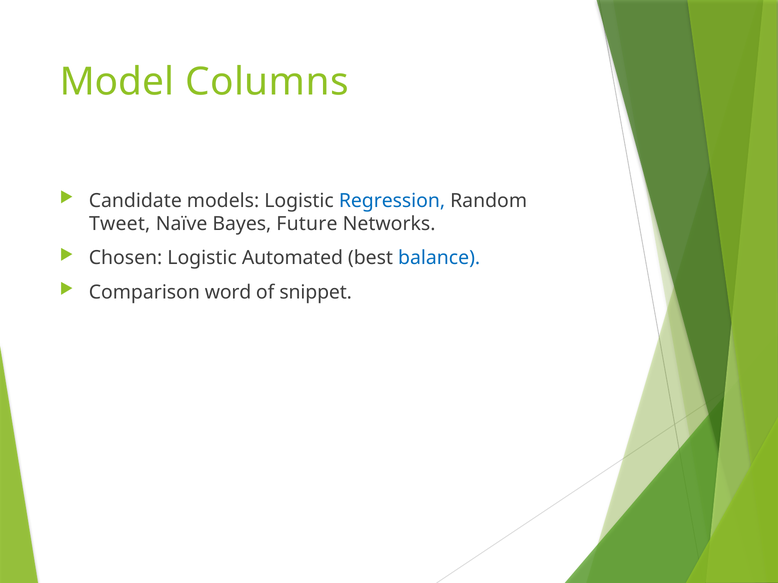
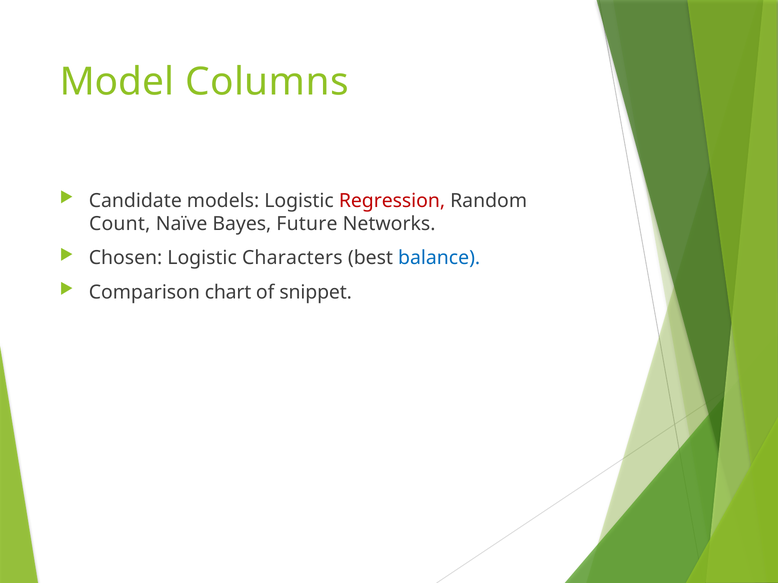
Regression colour: blue -> red
Tweet: Tweet -> Count
Automated: Automated -> Characters
word: word -> chart
